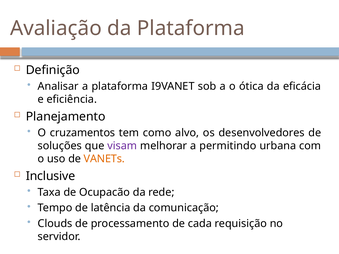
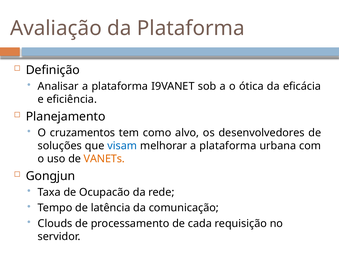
visam colour: purple -> blue
melhorar a permitindo: permitindo -> plataforma
Inclusive: Inclusive -> Gongjun
